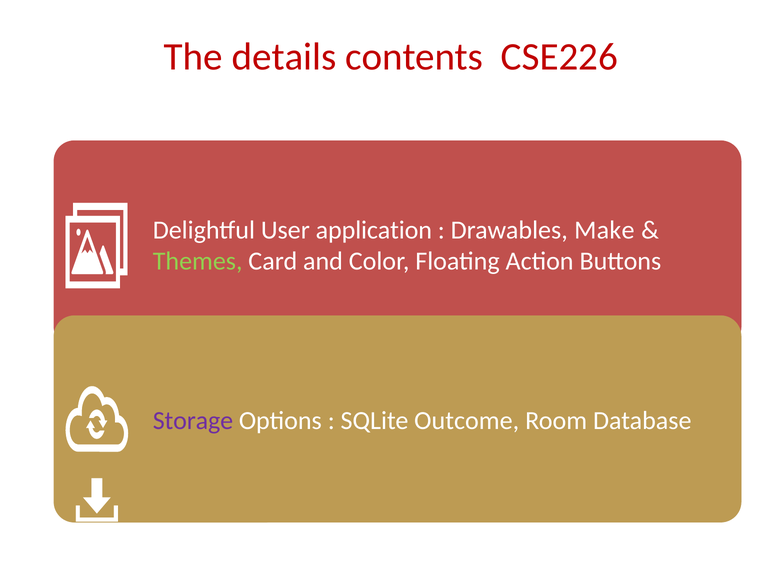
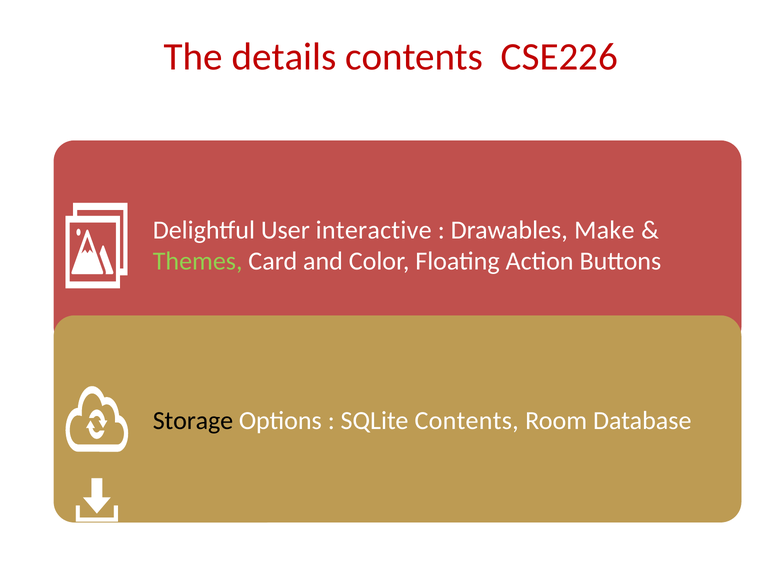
application: application -> interactive
Storage colour: purple -> black
SQLite Outcome: Outcome -> Contents
